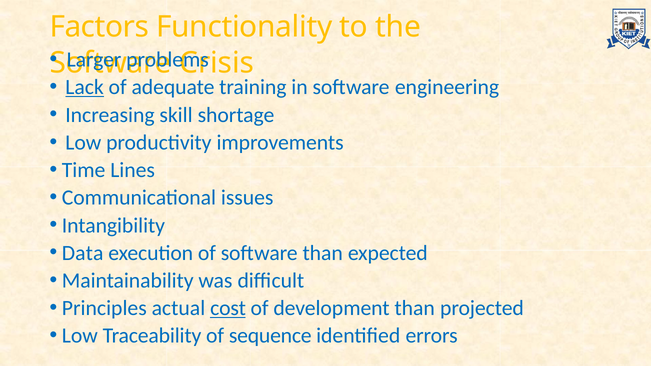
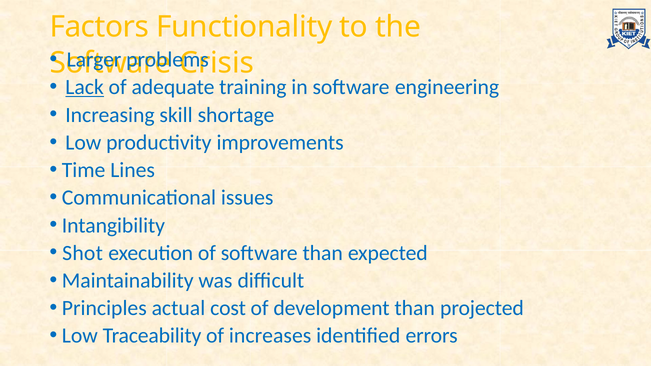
Data: Data -> Shot
cost underline: present -> none
sequence: sequence -> increases
